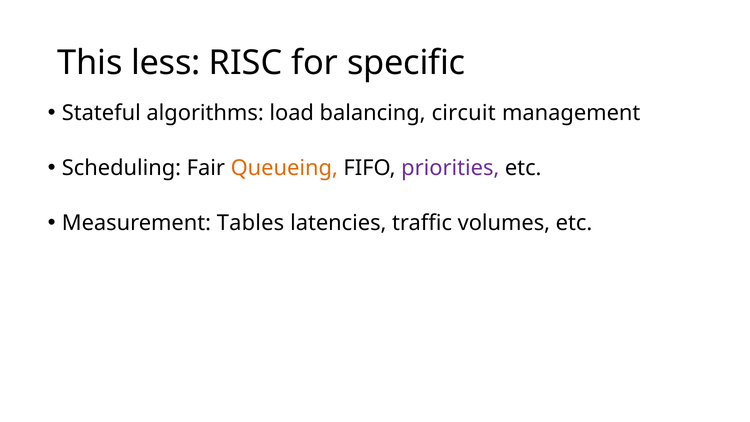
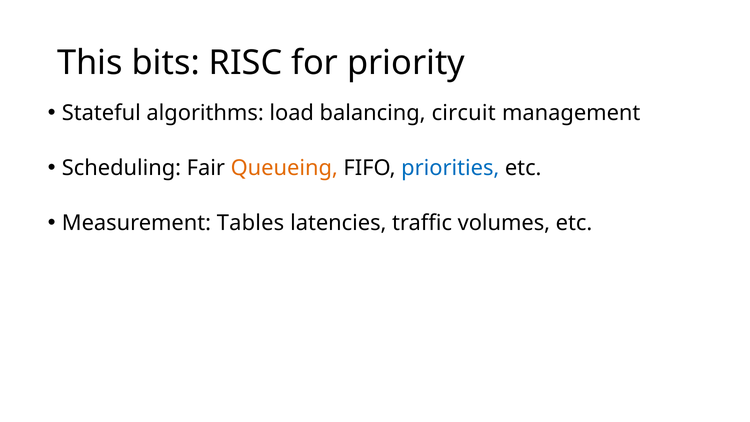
less: less -> bits
specific: specific -> priority
priorities colour: purple -> blue
